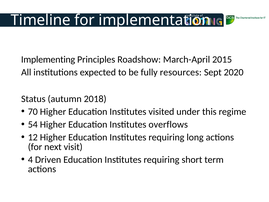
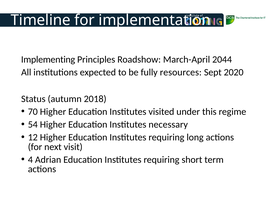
2015: 2015 -> 2044
overflows: overflows -> necessary
Driven: Driven -> Adrian
